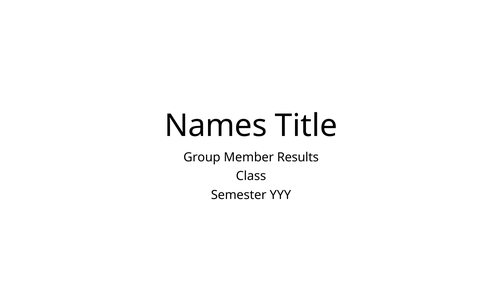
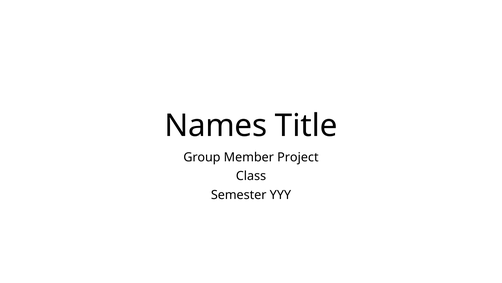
Results: Results -> Project
